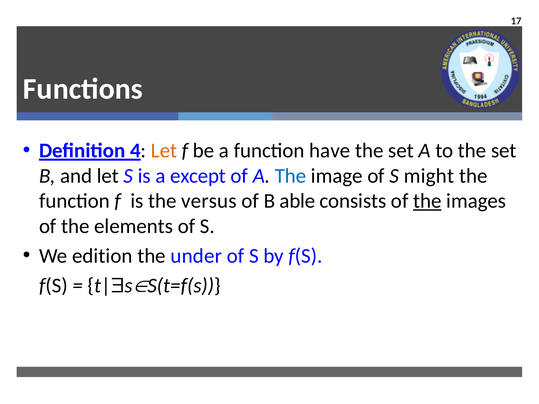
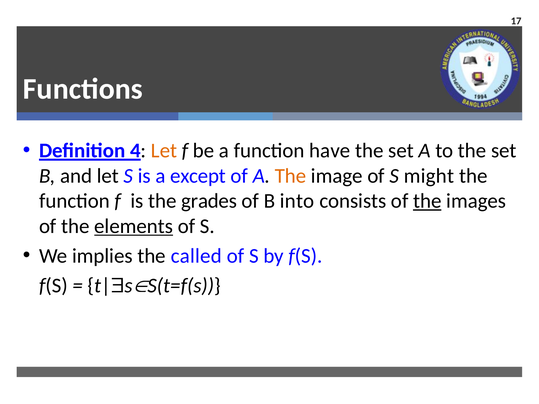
The at (290, 176) colour: blue -> orange
versus: versus -> grades
able: able -> into
elements underline: none -> present
edition: edition -> implies
under: under -> called
